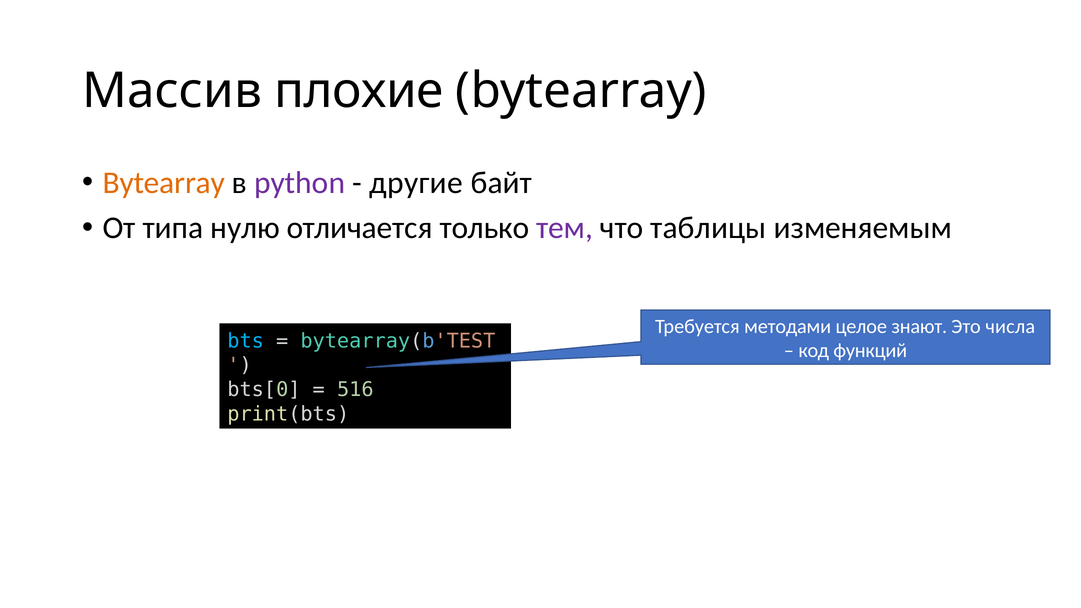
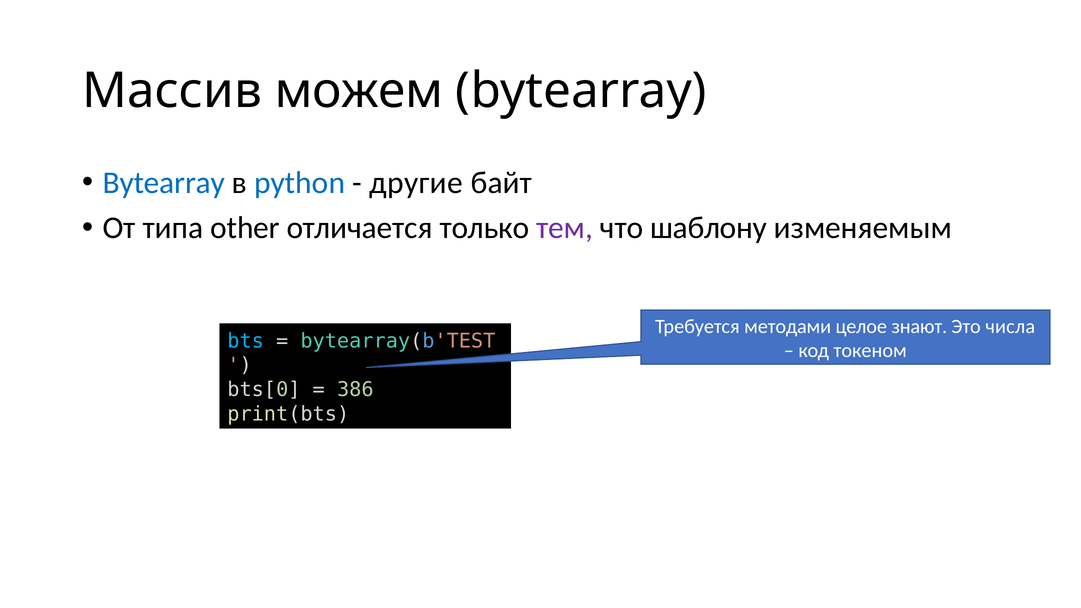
плохие: плохие -> можем
Bytearray at (164, 183) colour: orange -> blue
python colour: purple -> blue
нулю: нулю -> other
таблицы: таблицы -> шаблону
функций: функций -> токеном
516: 516 -> 386
